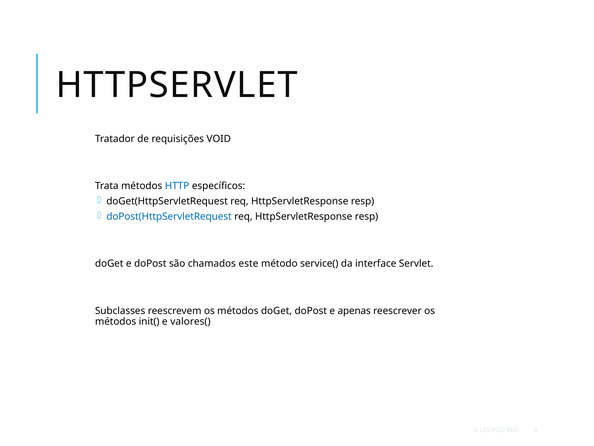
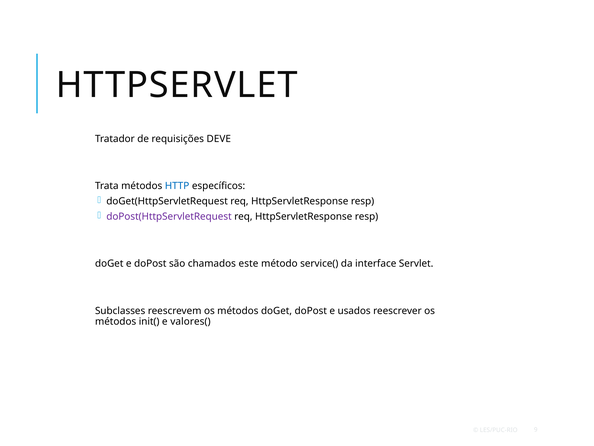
VOID: VOID -> DEVE
doPost(HttpServletRequest colour: blue -> purple
apenas: apenas -> usados
